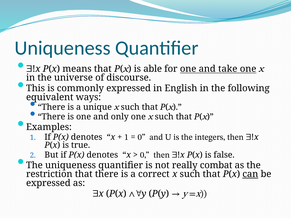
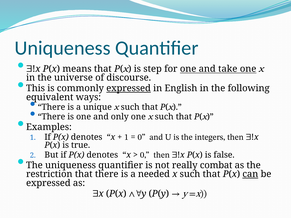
able: able -> step
expressed at (129, 88) underline: none -> present
correct: correct -> needed
